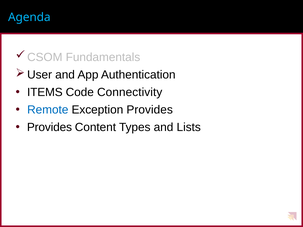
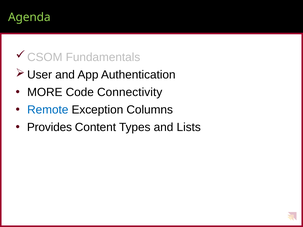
Agenda colour: light blue -> light green
ITEMS: ITEMS -> MORE
Exception Provides: Provides -> Columns
